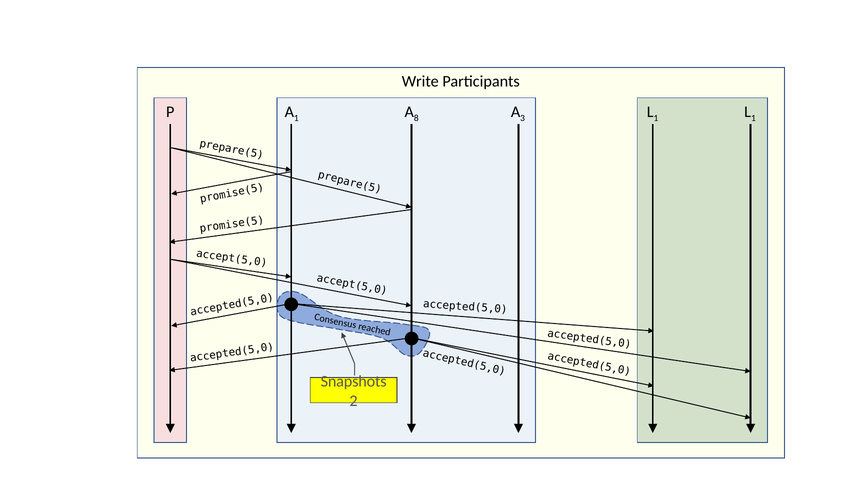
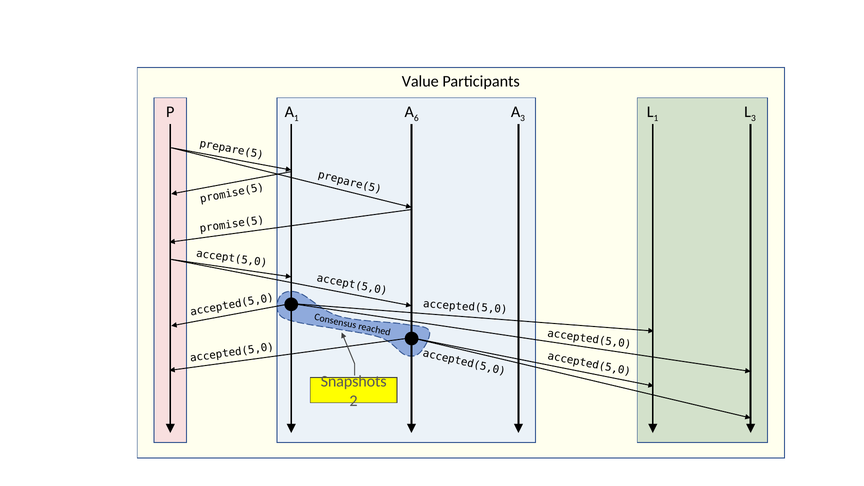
Write: Write -> Value
8: 8 -> 6
1 at (753, 118): 1 -> 3
